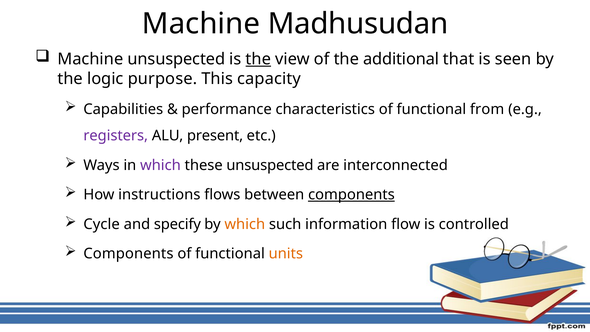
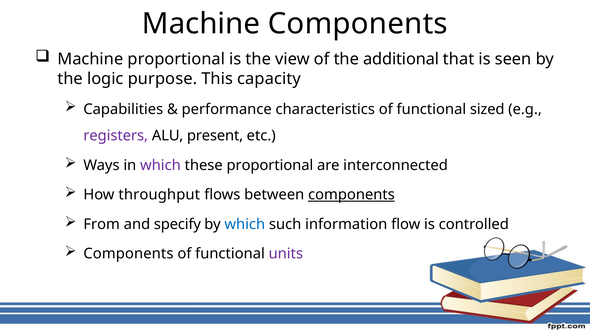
Machine Madhusudan: Madhusudan -> Components
Machine unsuspected: unsuspected -> proportional
the at (258, 59) underline: present -> none
from: from -> sized
these unsuspected: unsuspected -> proportional
instructions: instructions -> throughput
Cycle: Cycle -> From
which at (245, 224) colour: orange -> blue
units colour: orange -> purple
